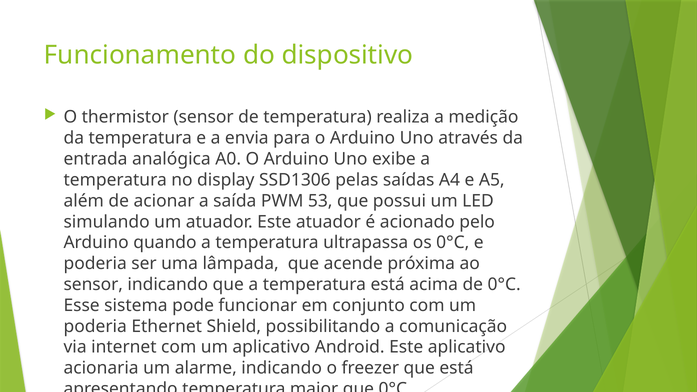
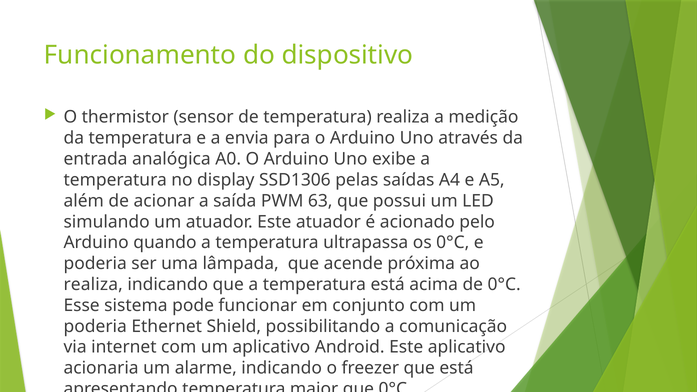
53: 53 -> 63
sensor at (93, 285): sensor -> realiza
